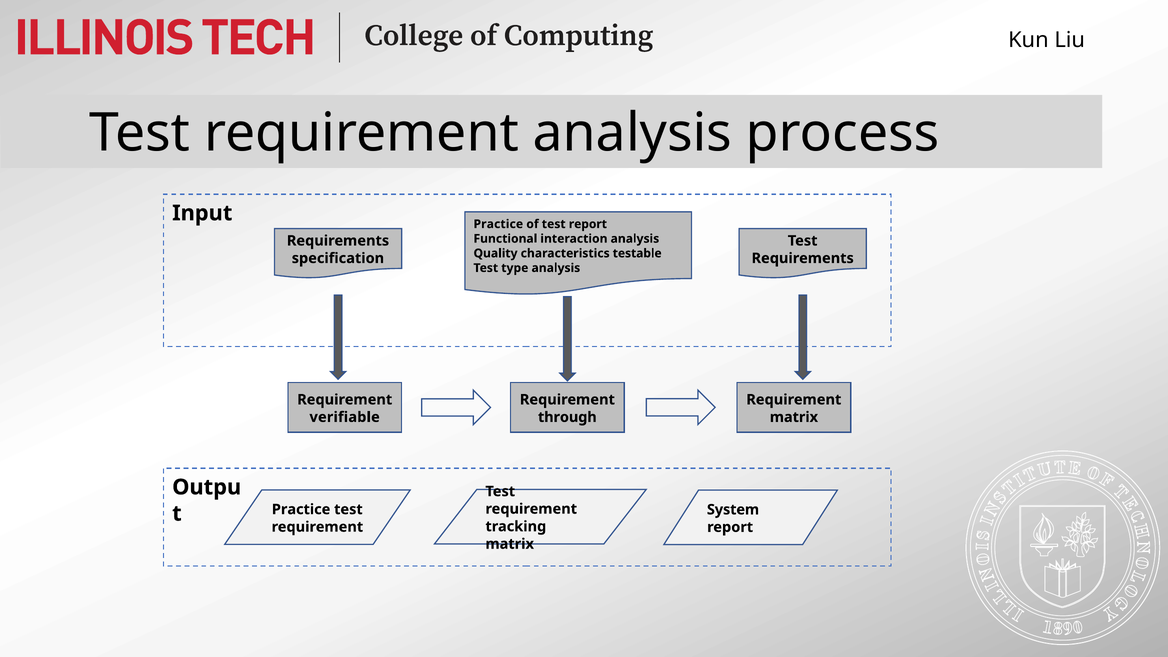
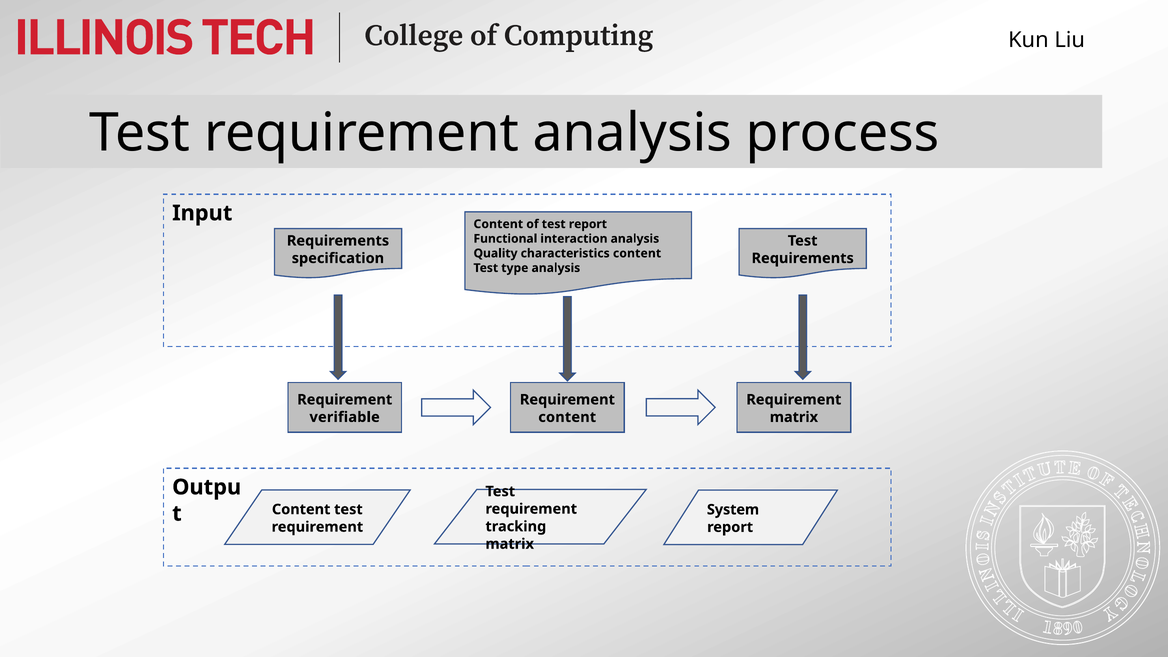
Practice at (498, 224): Practice -> Content
characteristics testable: testable -> content
through at (567, 417): through -> content
Practice at (301, 509): Practice -> Content
